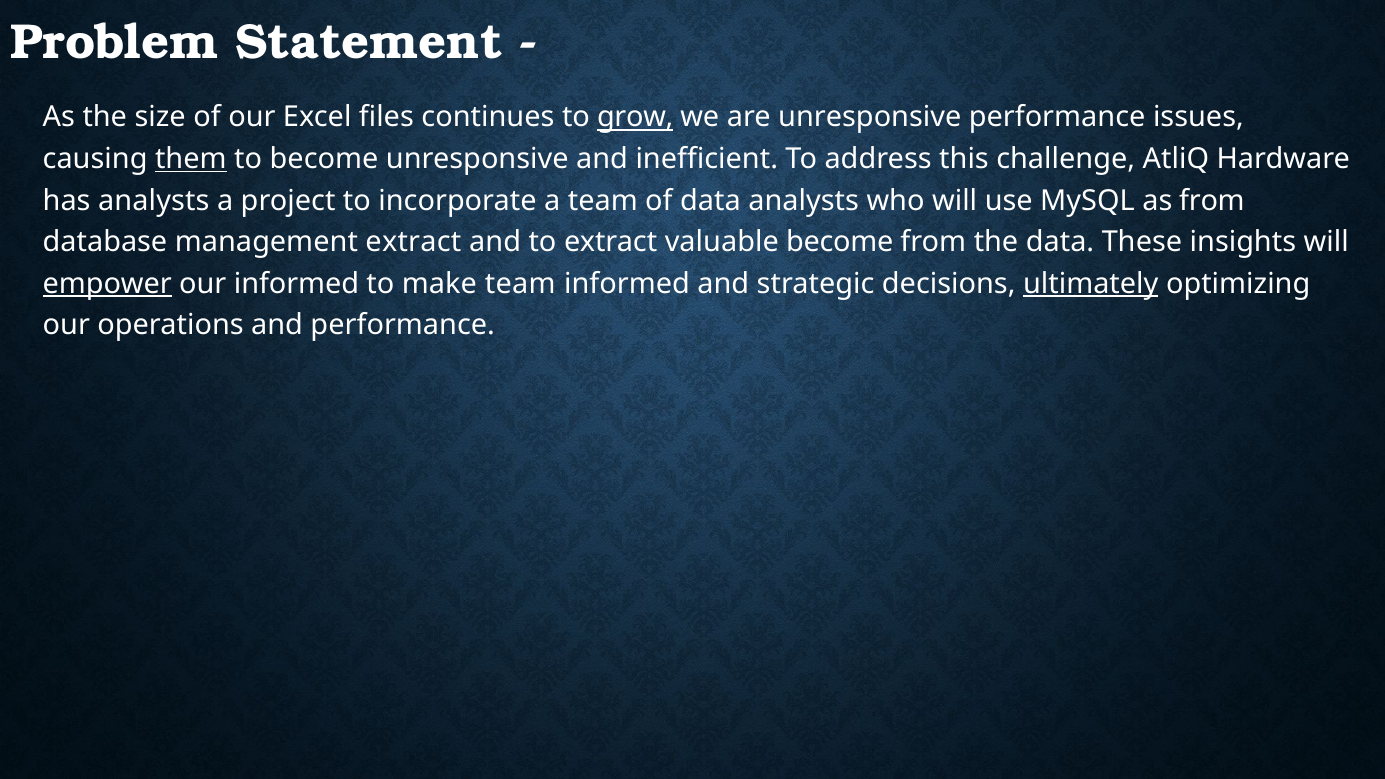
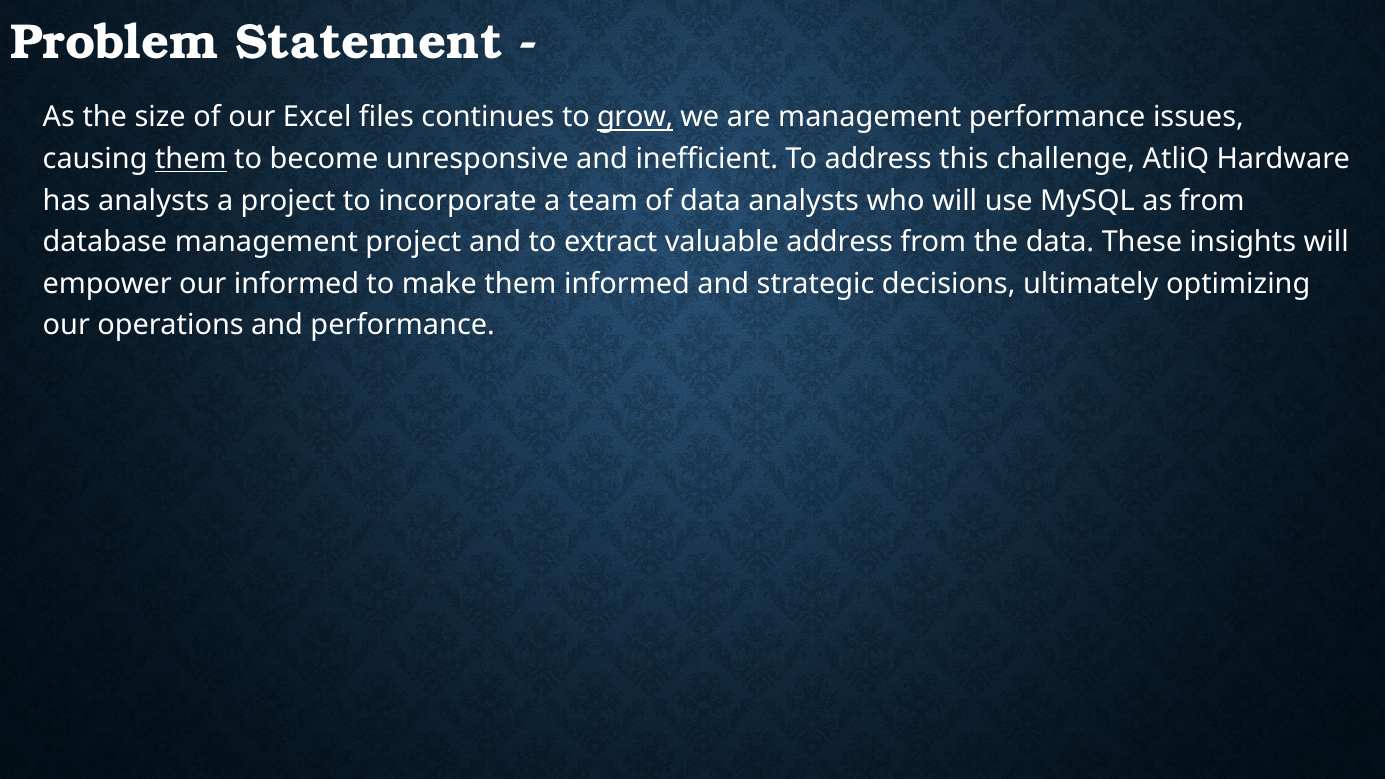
are unresponsive: unresponsive -> management
management extract: extract -> project
valuable become: become -> address
empower underline: present -> none
make team: team -> them
ultimately underline: present -> none
